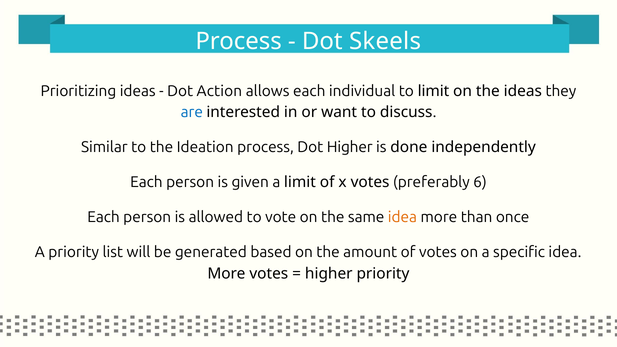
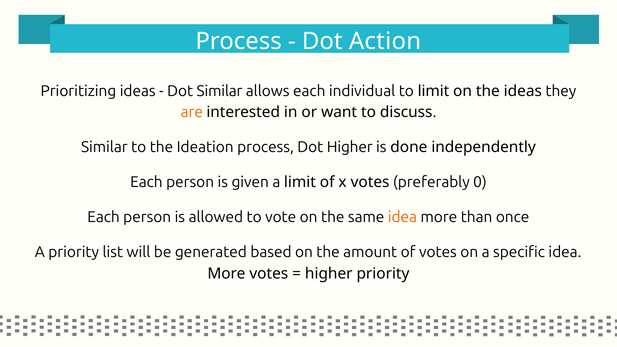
Skeels: Skeels -> Action
Dot Action: Action -> Similar
are colour: blue -> orange
6: 6 -> 0
